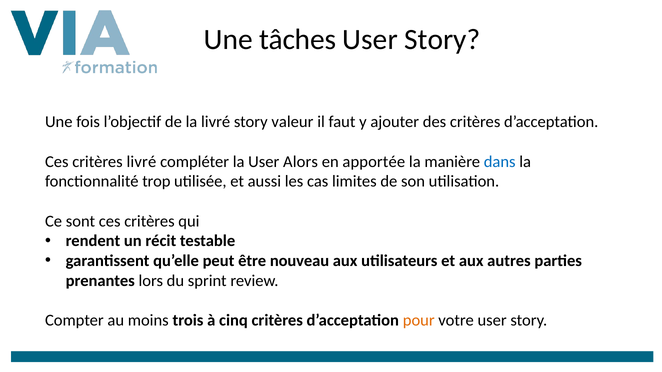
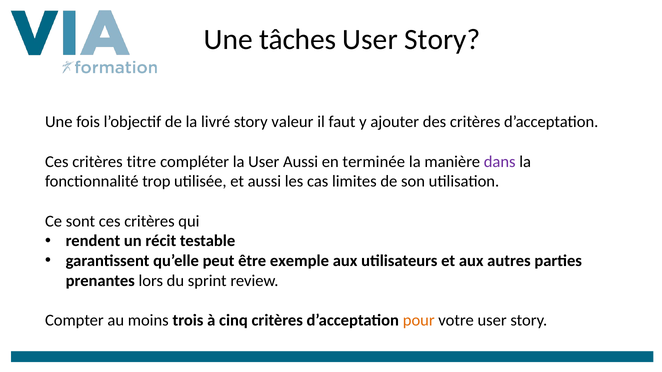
critères livré: livré -> titre
User Alors: Alors -> Aussi
apportée: apportée -> terminée
dans colour: blue -> purple
nouveau: nouveau -> exemple
